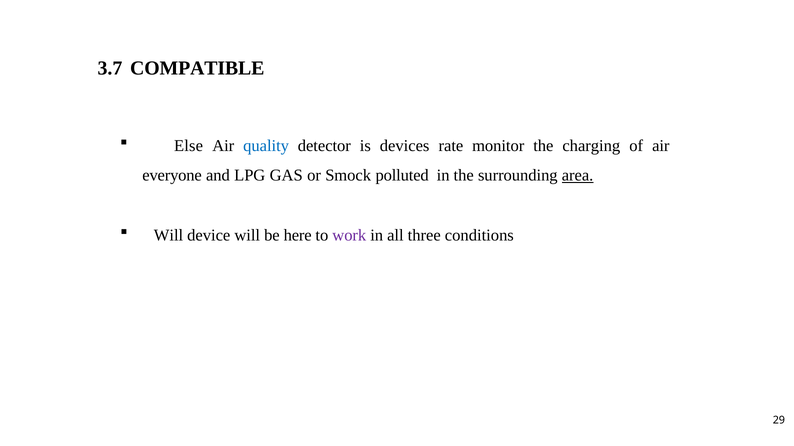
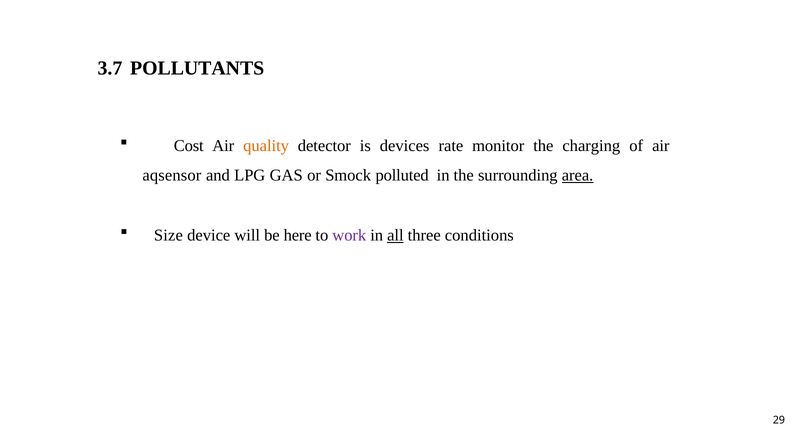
COMPATIBLE: COMPATIBLE -> POLLUTANTS
Else: Else -> Cost
quality colour: blue -> orange
everyone: everyone -> aqsensor
Will at (169, 235): Will -> Size
all underline: none -> present
